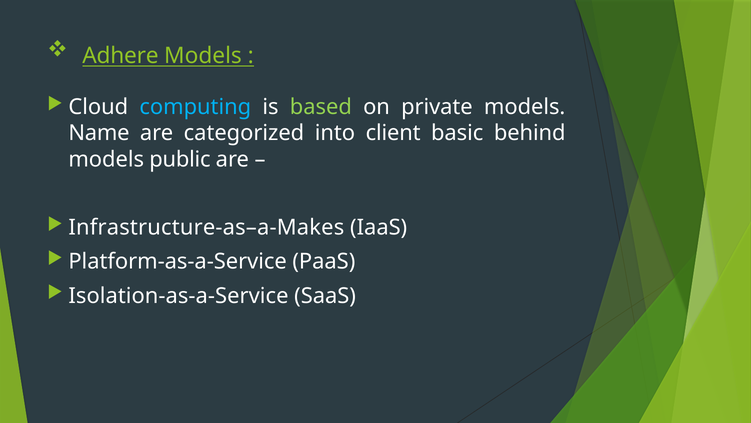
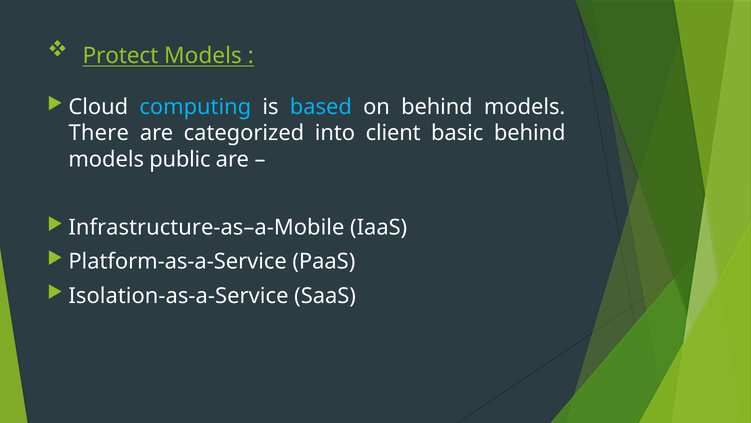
Adhere: Adhere -> Protect
based colour: light green -> light blue
on private: private -> behind
Name: Name -> There
Infrastructure-as–a-Makes: Infrastructure-as–a-Makes -> Infrastructure-as–a-Mobile
